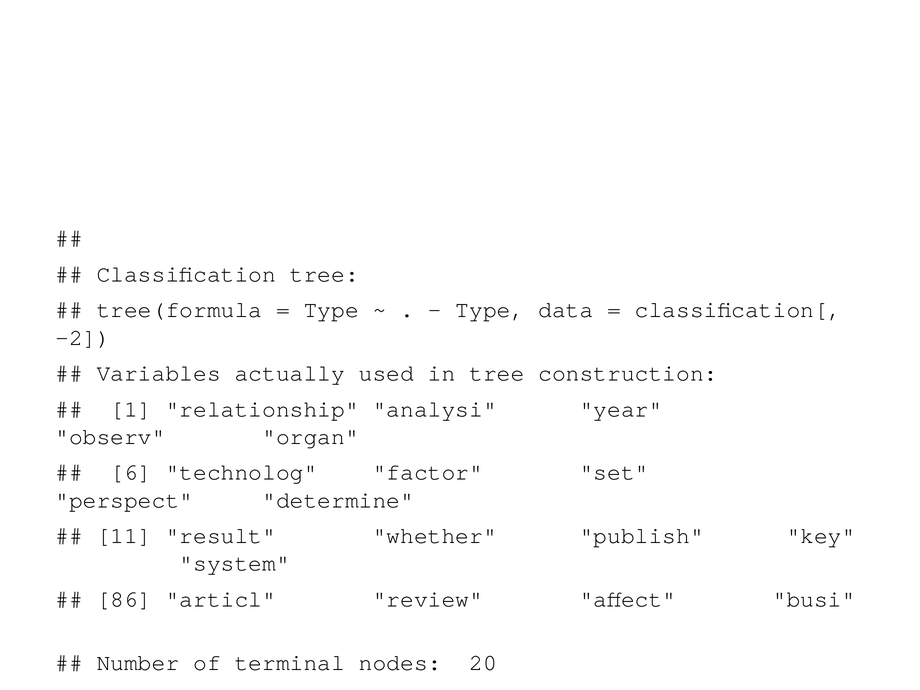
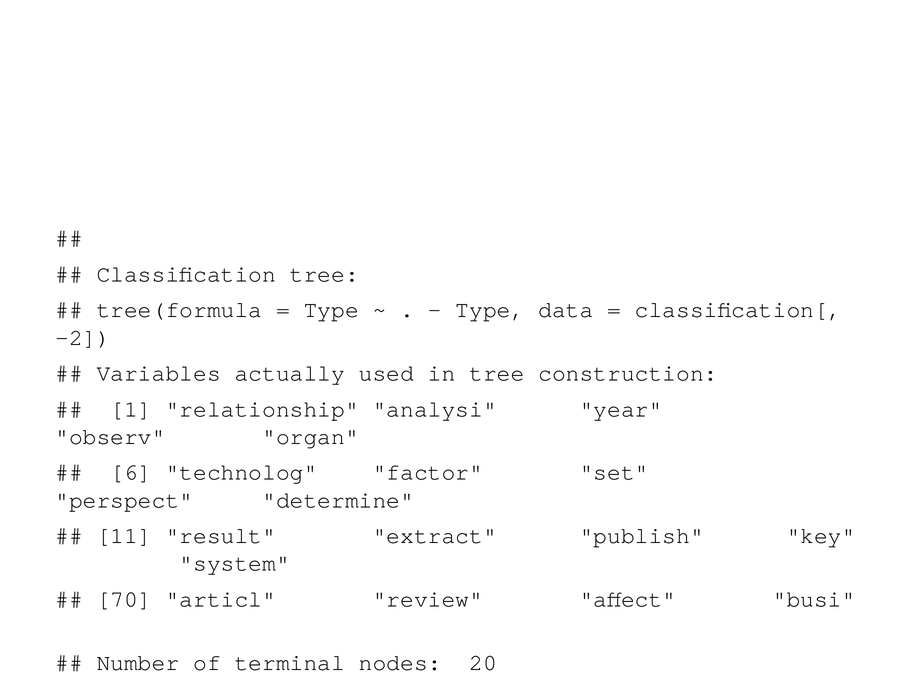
whether: whether -> extract
86: 86 -> 70
